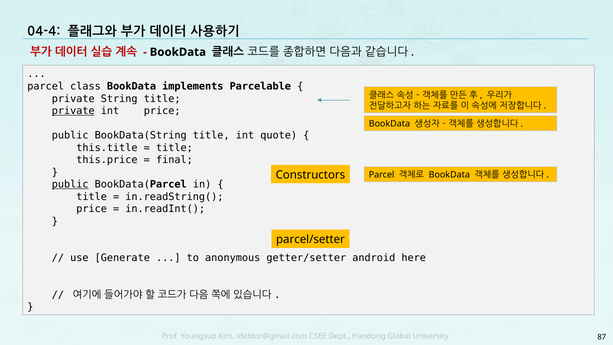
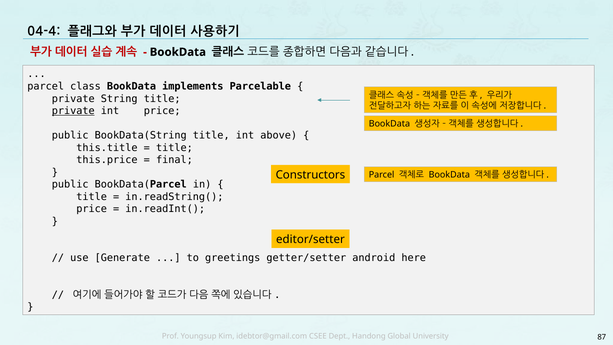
quote: quote -> above
public at (70, 184) underline: present -> none
parcel/setter: parcel/setter -> editor/setter
anonymous: anonymous -> greetings
